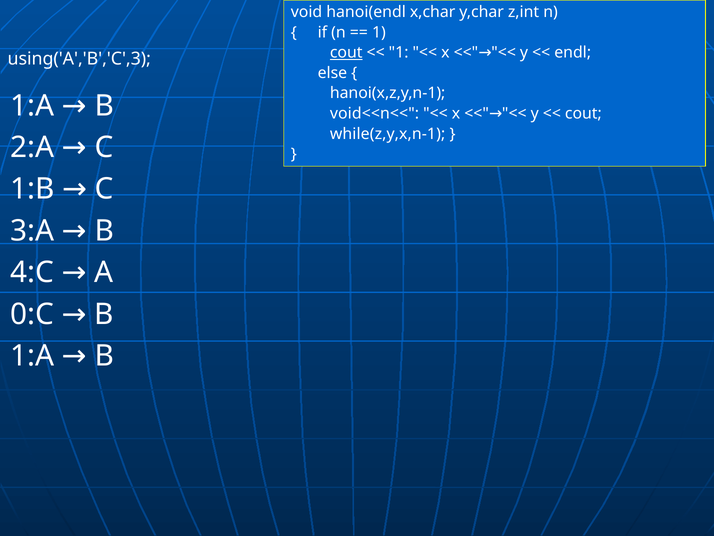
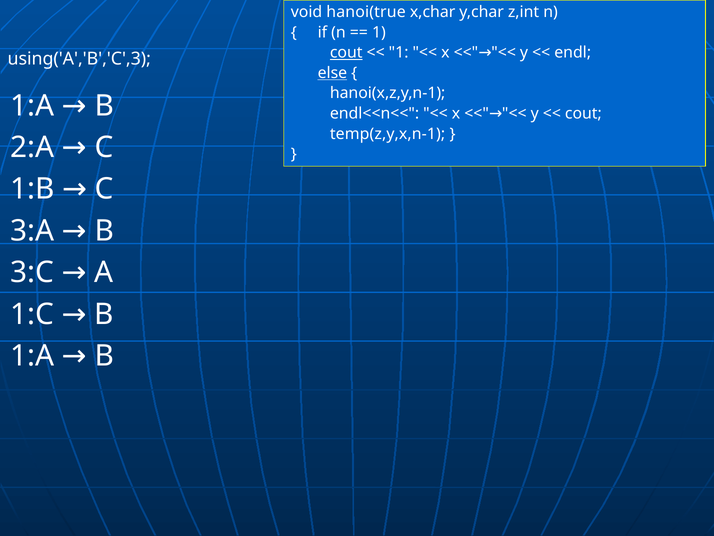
hanoi(endl: hanoi(endl -> hanoi(true
else underline: none -> present
void<<n<<: void<<n<< -> endl<<n<<
while(z,y,x,n-1: while(z,y,x,n-1 -> temp(z,y,x,n-1
4:C: 4:C -> 3:C
0:C: 0:C -> 1:C
